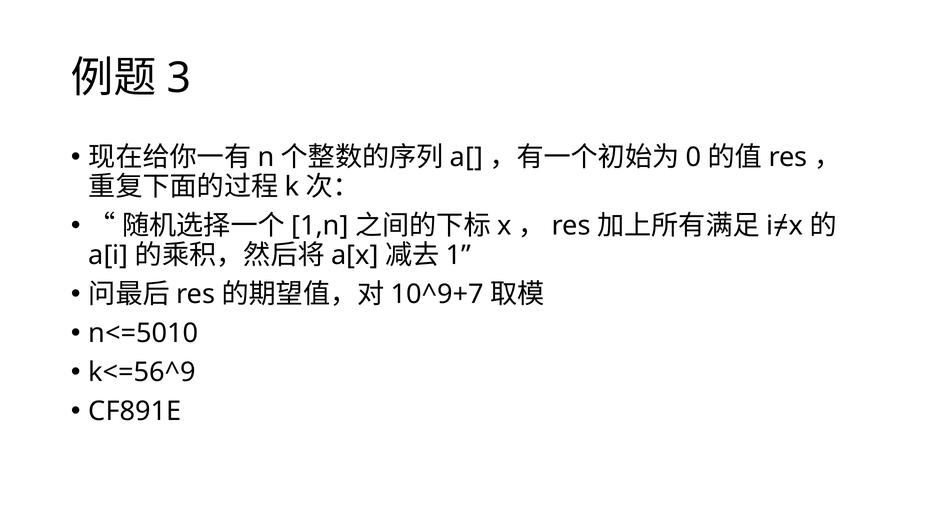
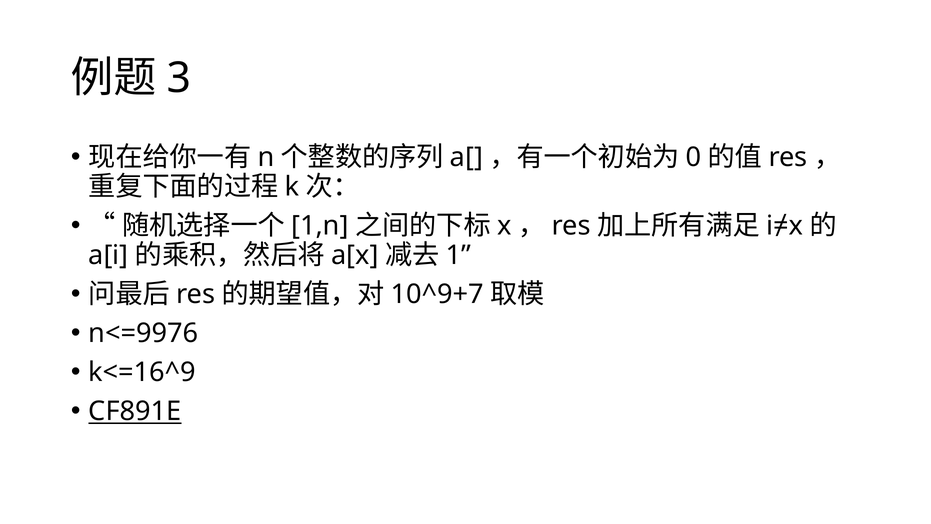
n<=5010: n<=5010 -> n<=9976
k<=56^9: k<=56^9 -> k<=16^9
CF891E underline: none -> present
